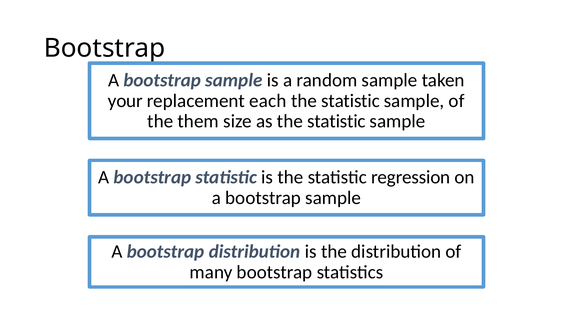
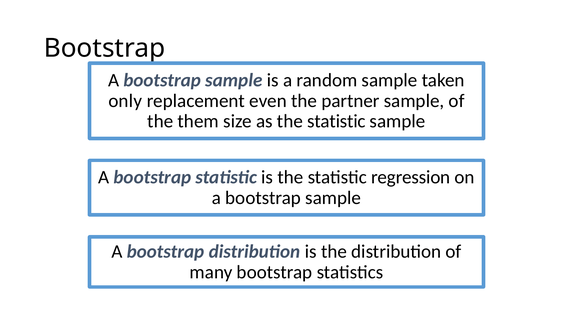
your: your -> only
each: each -> even
statistic at (350, 101): statistic -> partner
